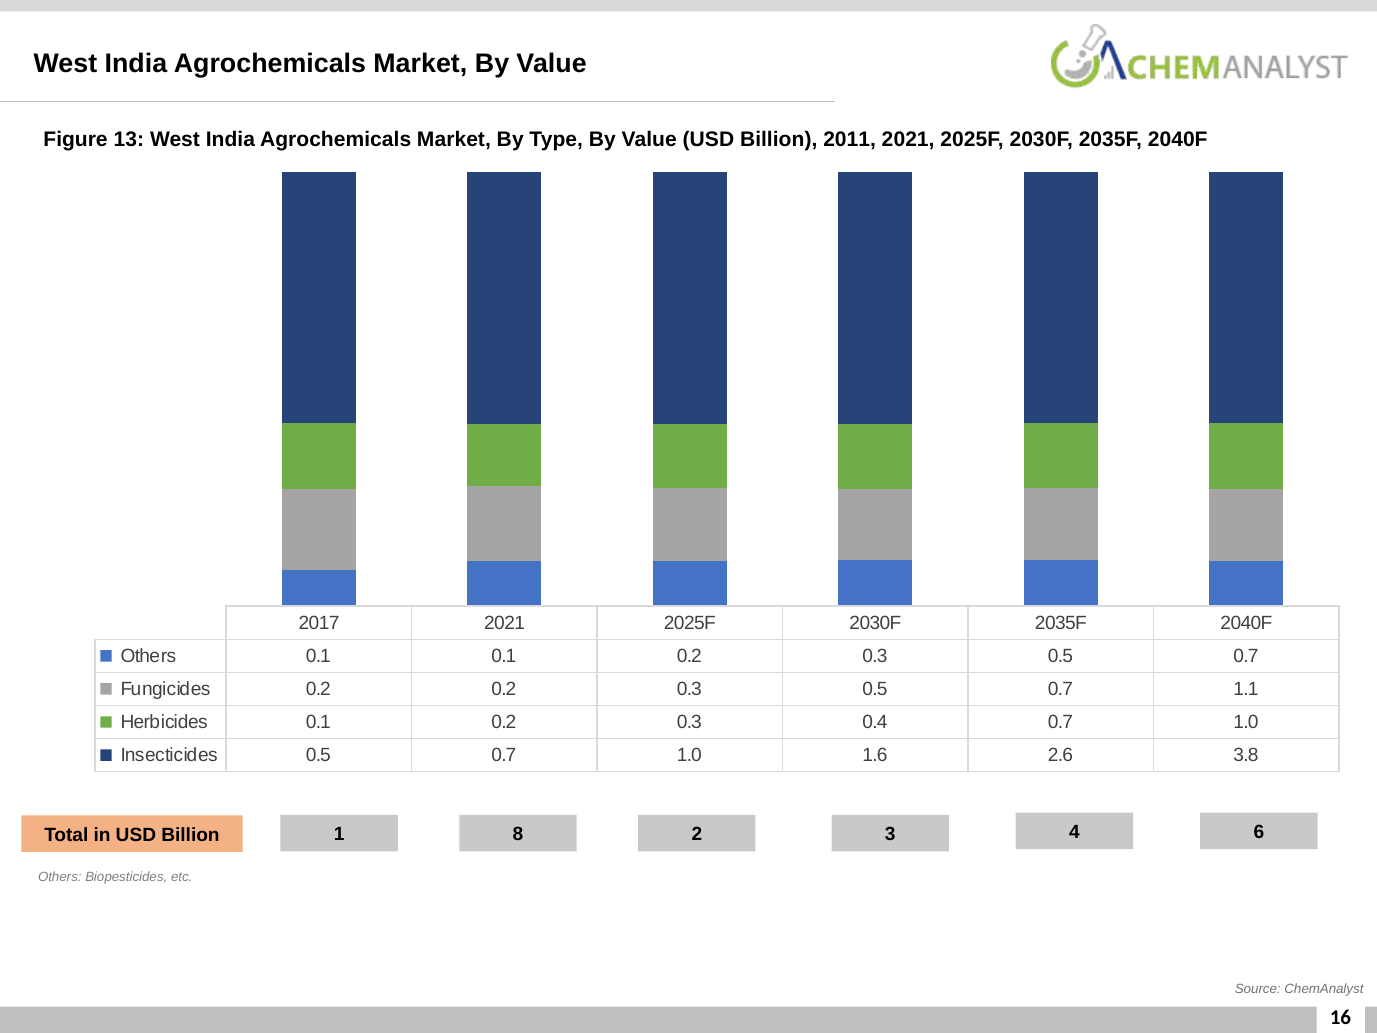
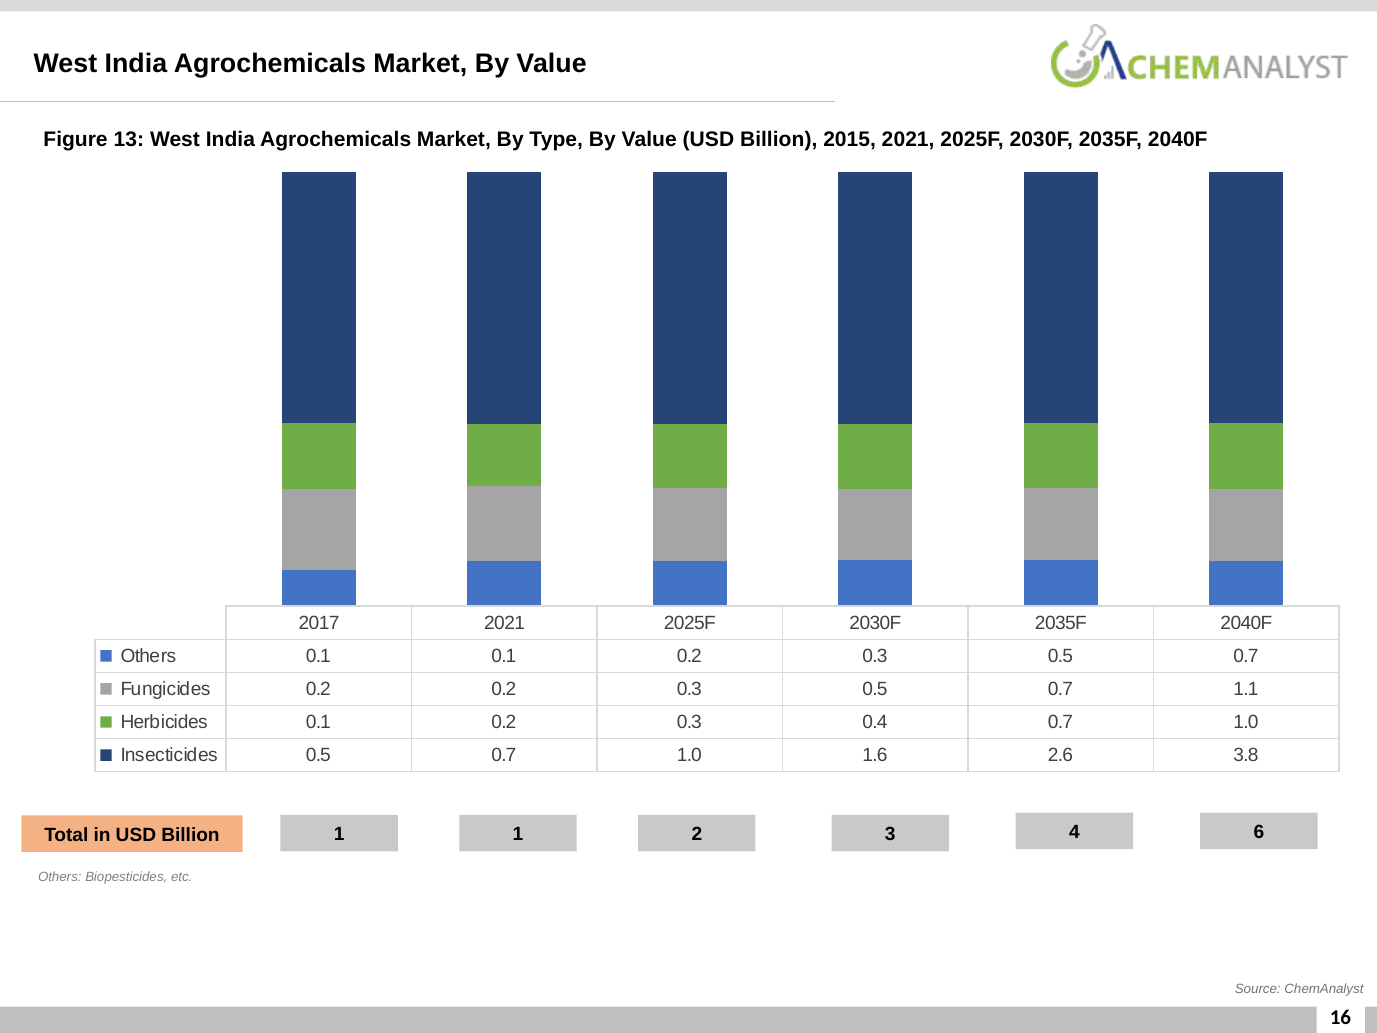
2011: 2011 -> 2015
1 8: 8 -> 1
